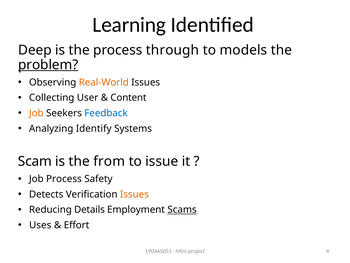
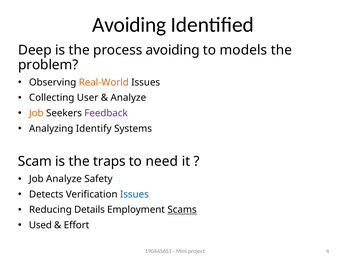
Learning at (129, 25): Learning -> Avoiding
process through: through -> avoiding
problem underline: present -> none
Content at (128, 98): Content -> Analyze
Feedback colour: blue -> purple
from: from -> traps
issue: issue -> need
Job Process: Process -> Analyze
Issues at (134, 194) colour: orange -> blue
Uses: Uses -> Used
